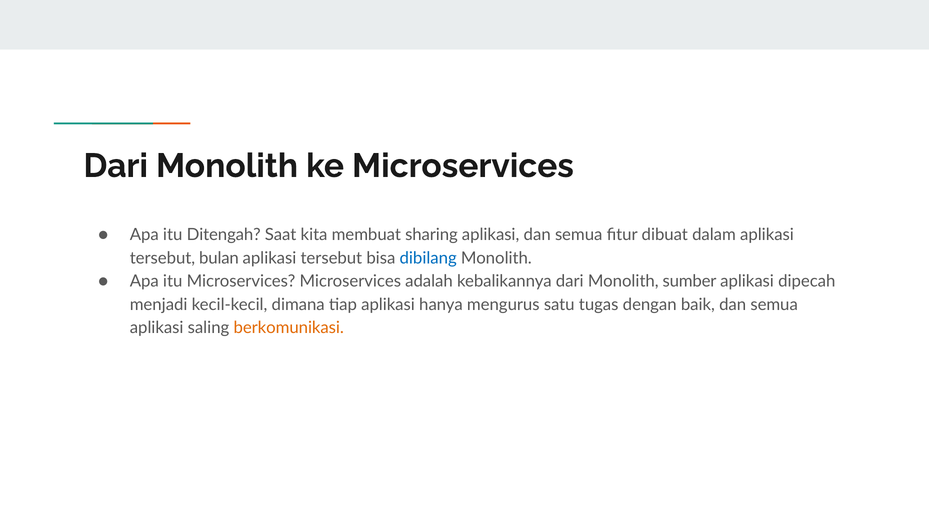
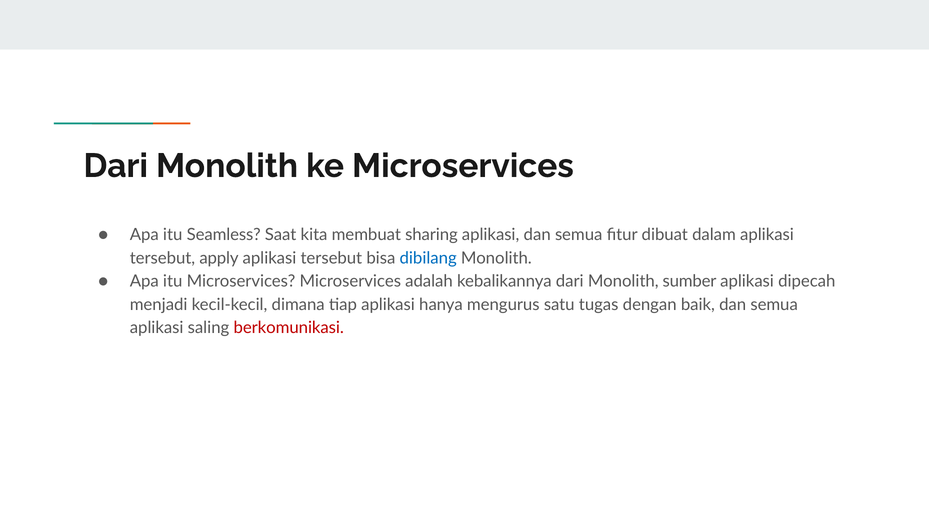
Ditengah: Ditengah -> Seamless
bulan: bulan -> apply
berkomunikasi colour: orange -> red
